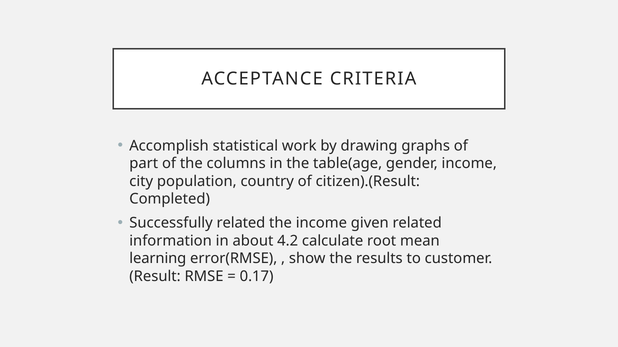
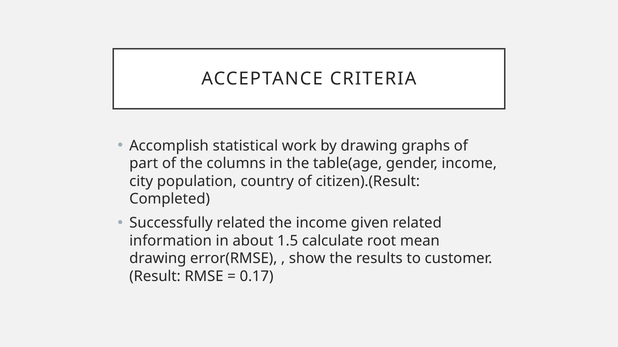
4.2: 4.2 -> 1.5
learning at (158, 259): learning -> drawing
